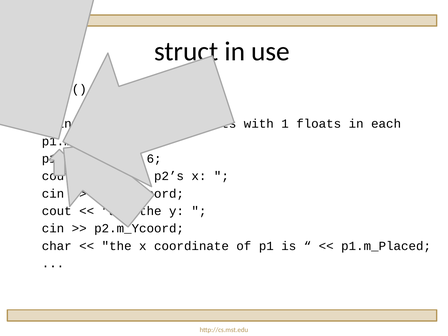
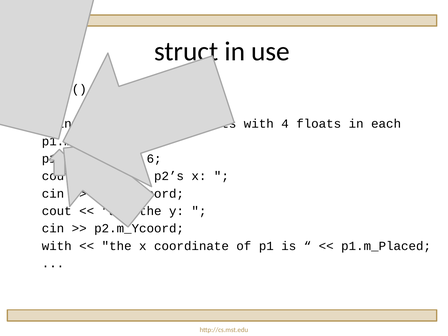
with 1: 1 -> 4
char at (57, 246): char -> with
